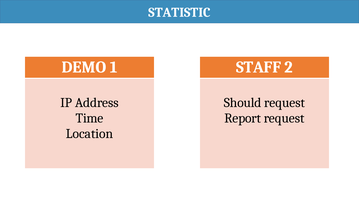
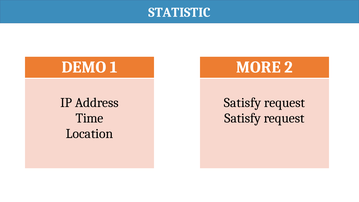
STAFF: STAFF -> MORE
Should at (243, 103): Should -> Satisfy
Report at (243, 118): Report -> Satisfy
